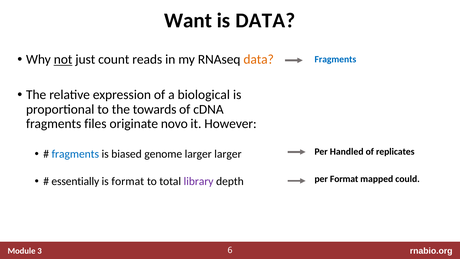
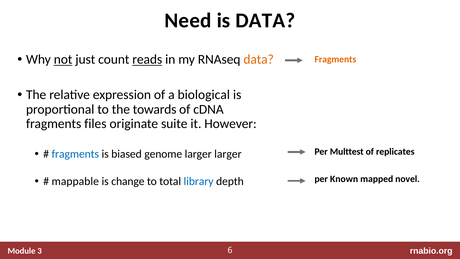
Want: Want -> Need
reads underline: none -> present
Fragments at (335, 59) colour: blue -> orange
novo: novo -> suite
Handled: Handled -> Multtest
per Format: Format -> Known
could: could -> novel
essentially: essentially -> mappable
is format: format -> change
library colour: purple -> blue
